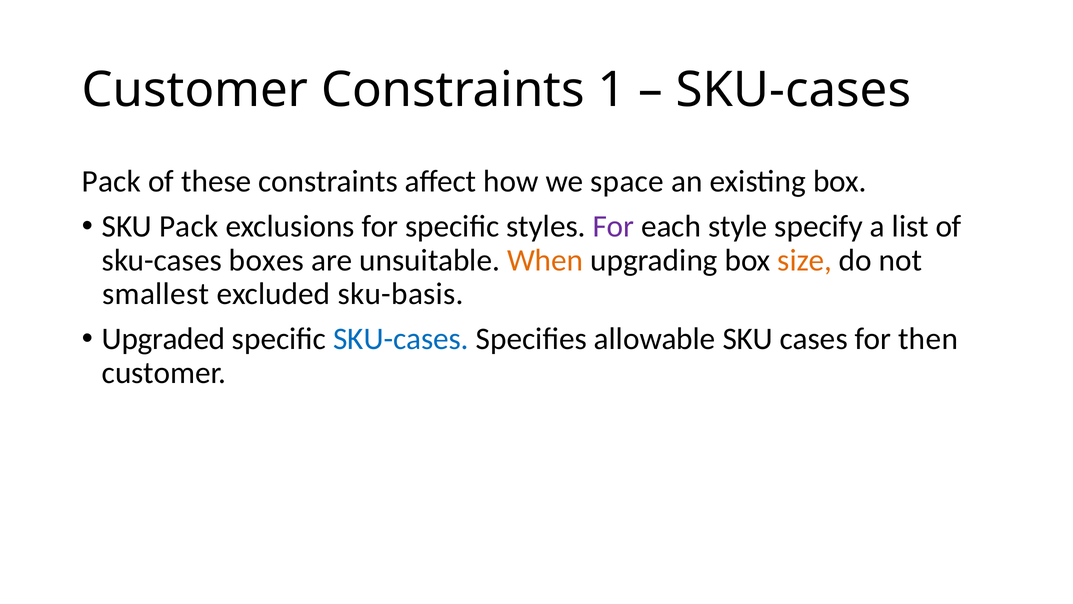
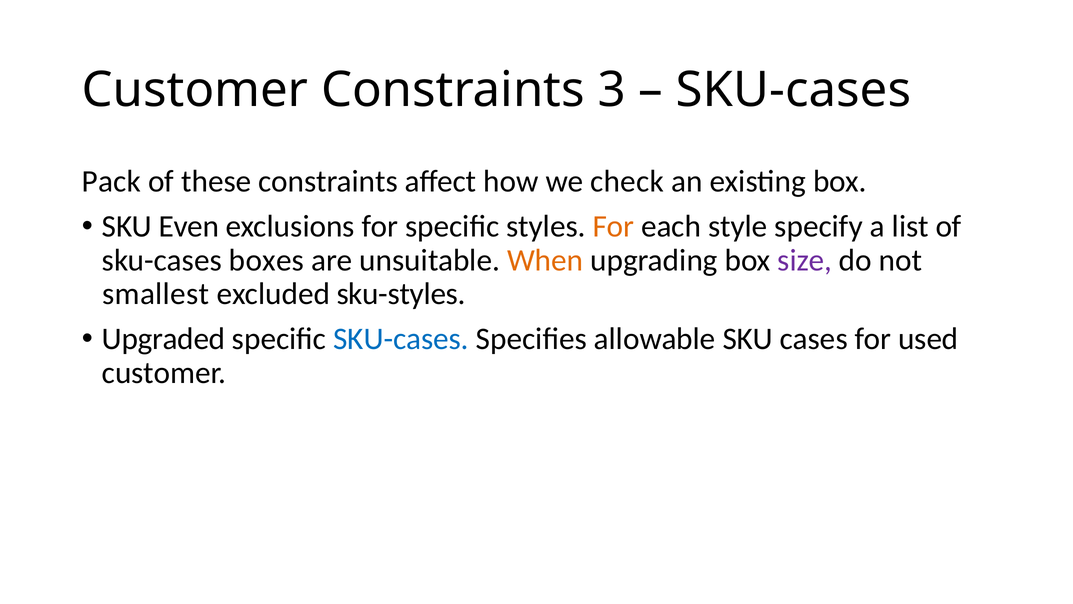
1: 1 -> 3
space: space -> check
SKU Pack: Pack -> Even
For at (613, 226) colour: purple -> orange
size colour: orange -> purple
sku-basis: sku-basis -> sku-styles
then: then -> used
